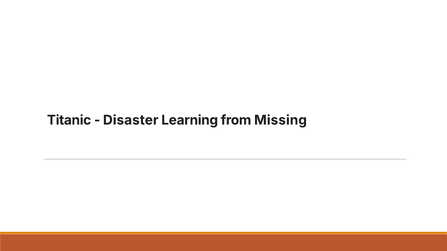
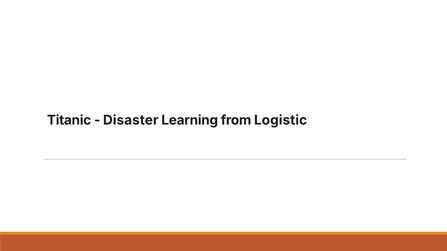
Missing: Missing -> Logistic
